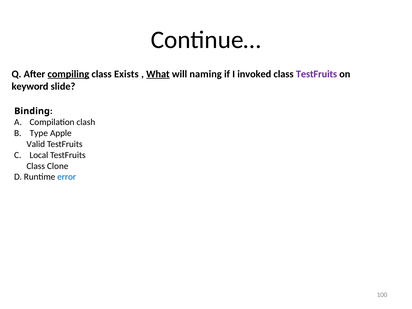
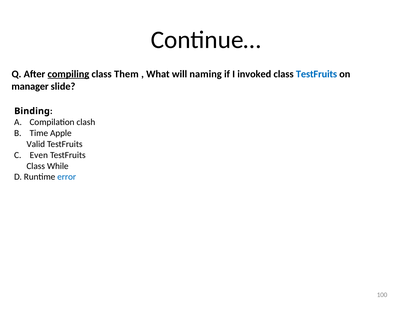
Exists: Exists -> Them
What underline: present -> none
TestFruits at (317, 74) colour: purple -> blue
keyword: keyword -> manager
Type: Type -> Time
Local: Local -> Even
Clone: Clone -> While
